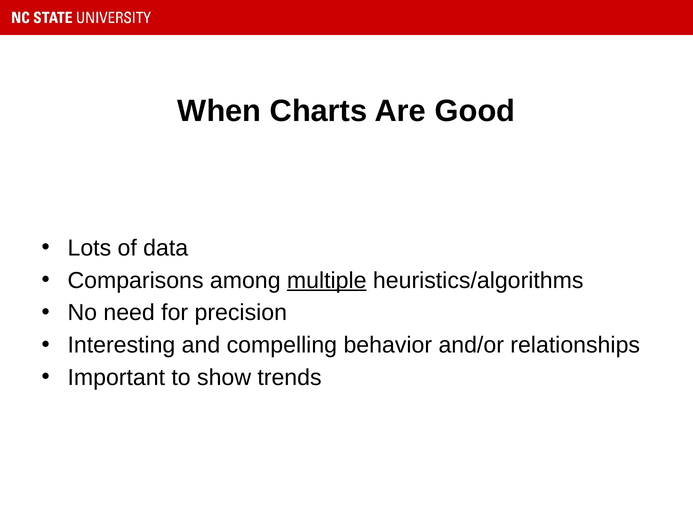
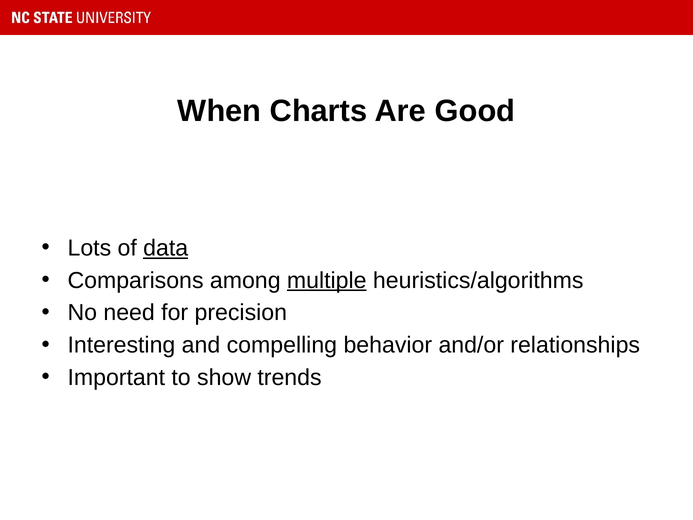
data underline: none -> present
